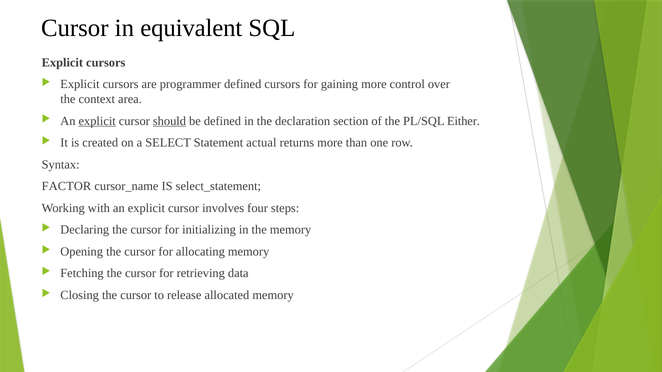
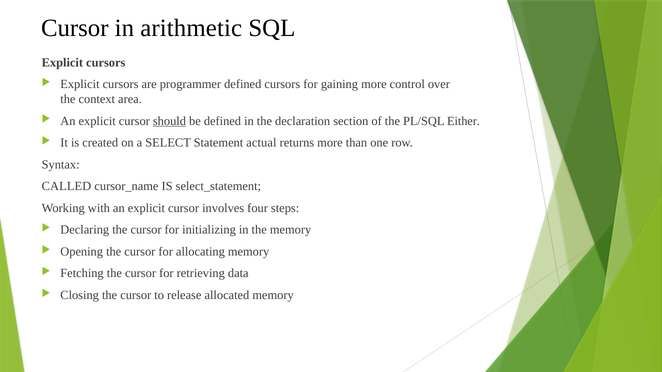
equivalent: equivalent -> arithmetic
explicit at (97, 121) underline: present -> none
FACTOR: FACTOR -> CALLED
